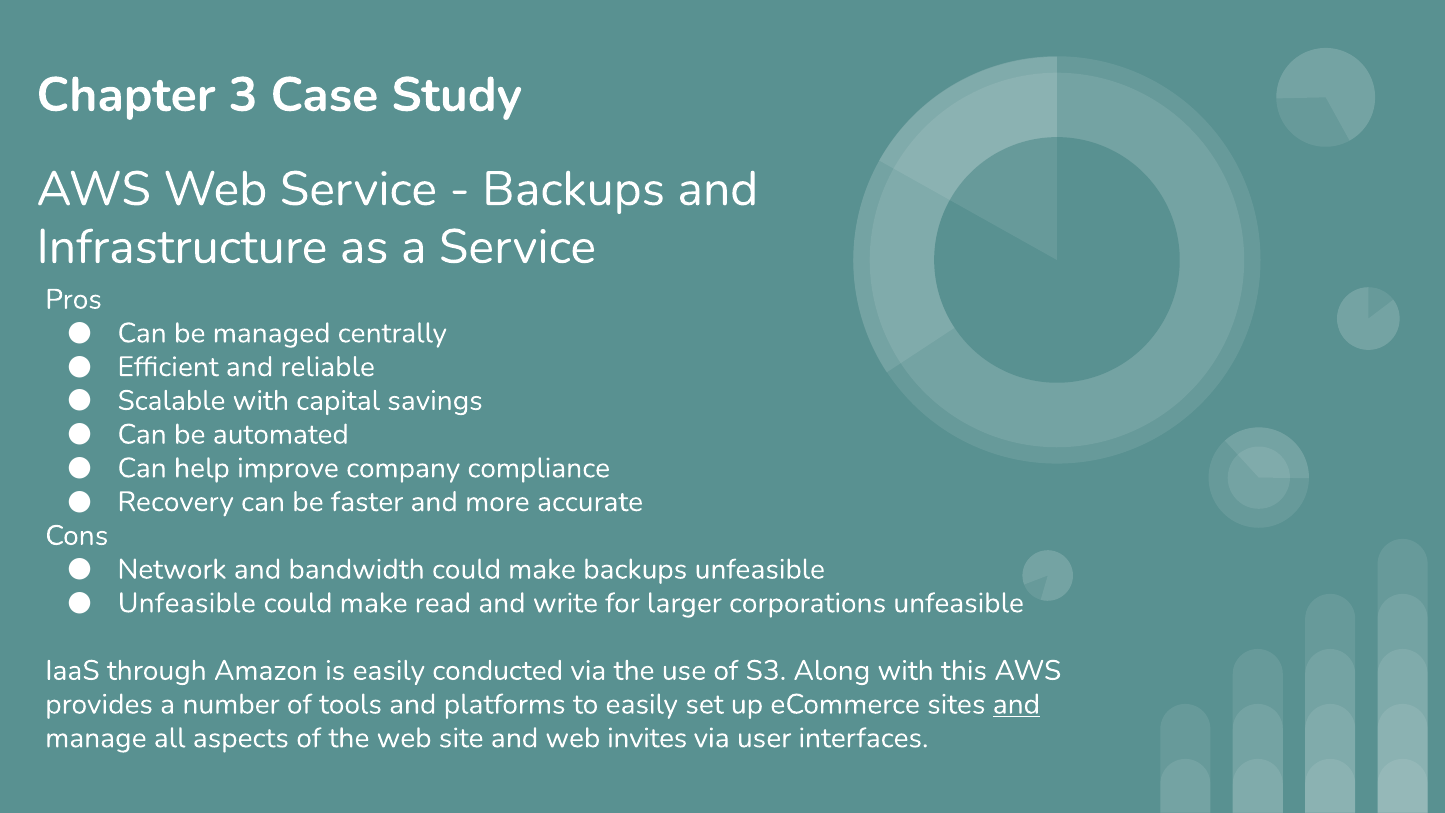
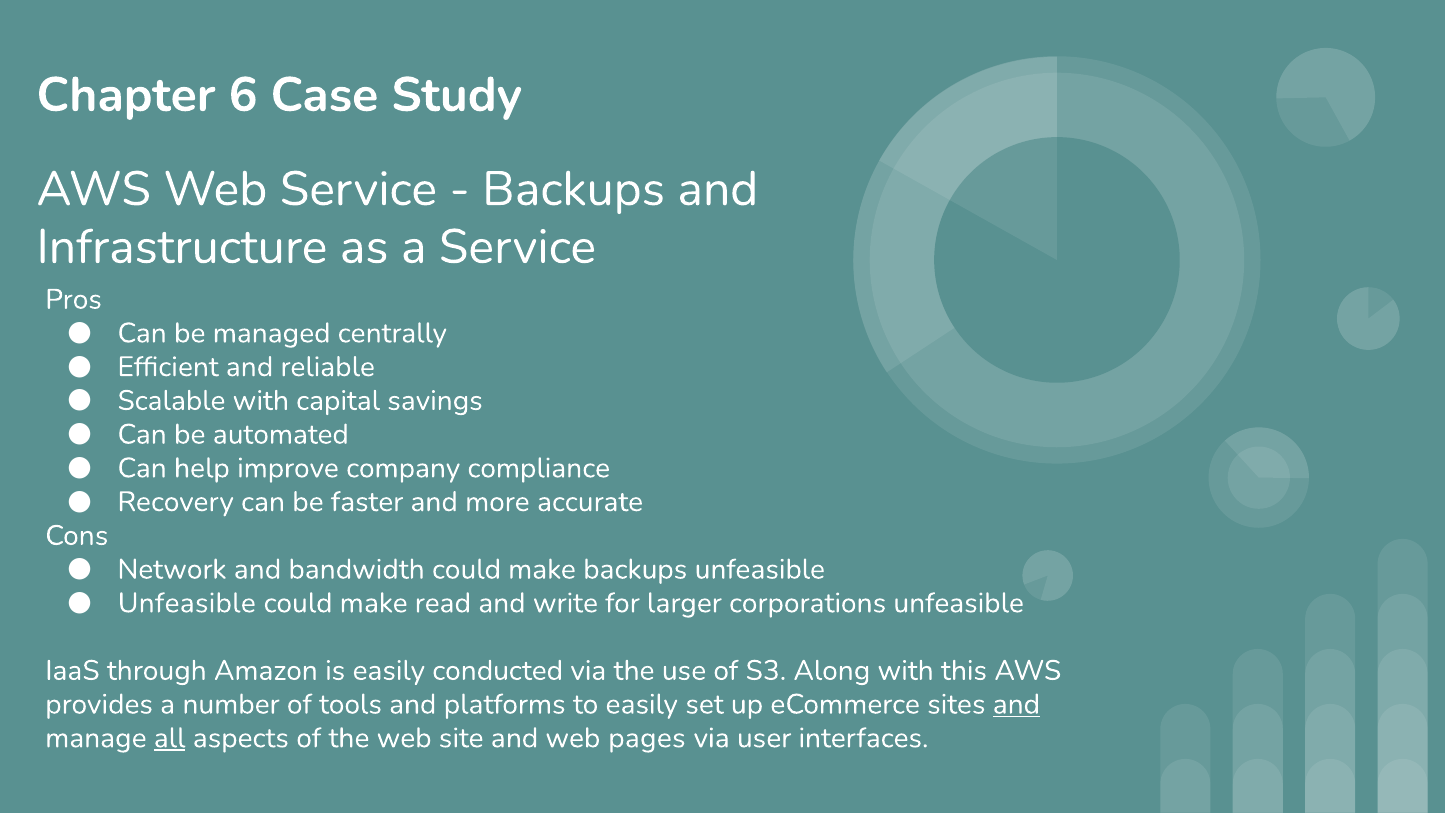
3: 3 -> 6
all underline: none -> present
invites: invites -> pages
